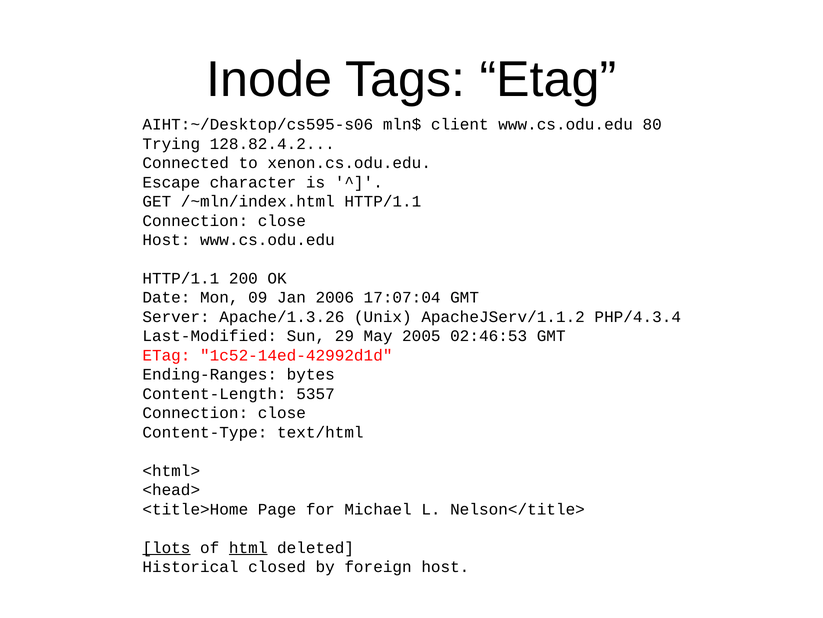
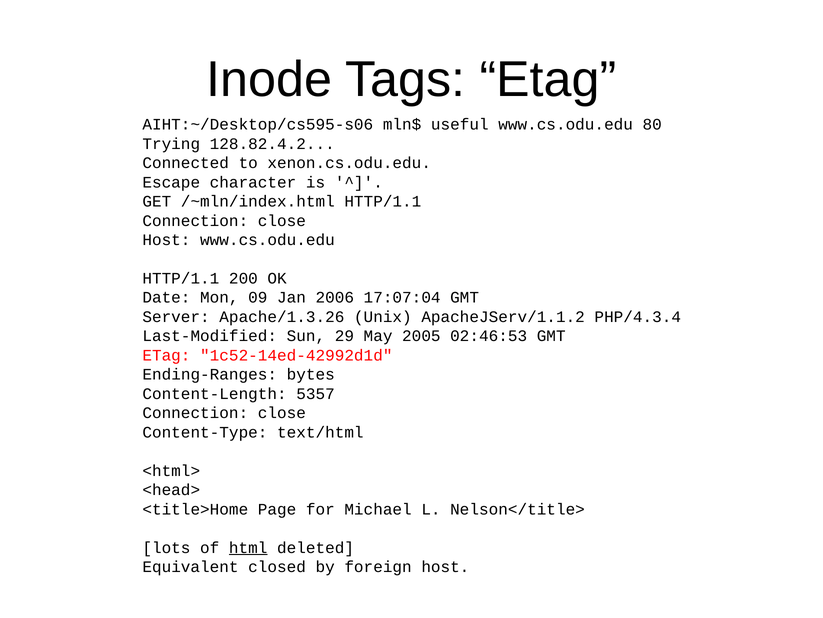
client: client -> useful
lots underline: present -> none
Historical: Historical -> Equivalent
